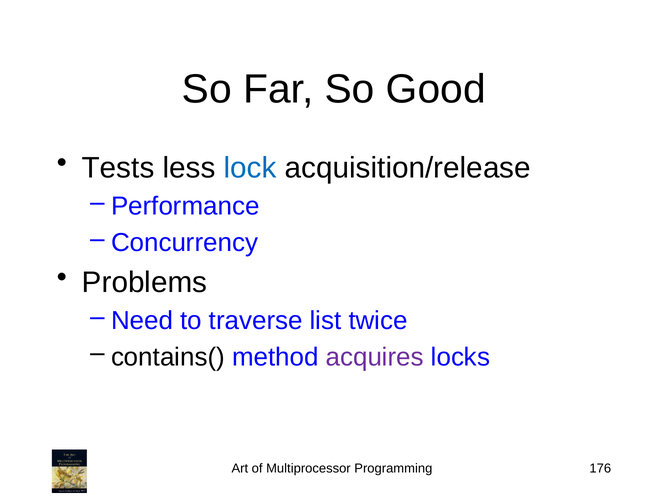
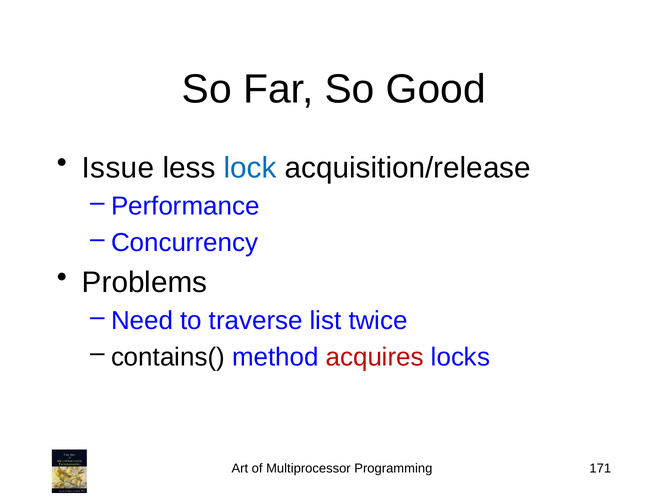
Tests: Tests -> Issue
acquires colour: purple -> red
176: 176 -> 171
